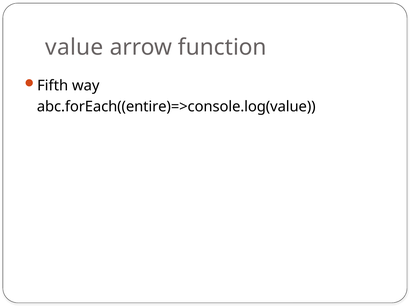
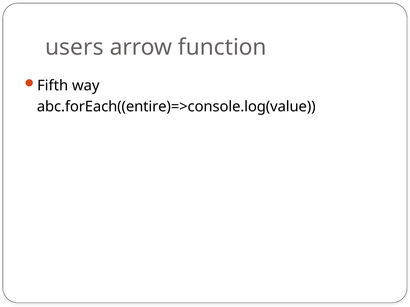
value: value -> users
